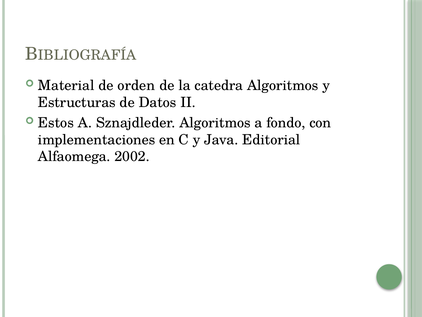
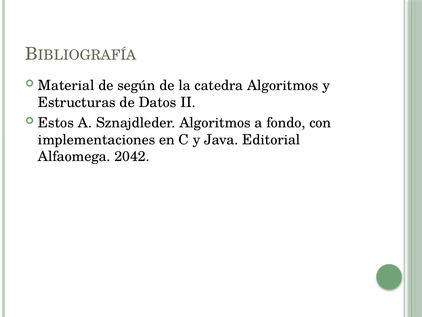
orden: orden -> según
2002: 2002 -> 2042
